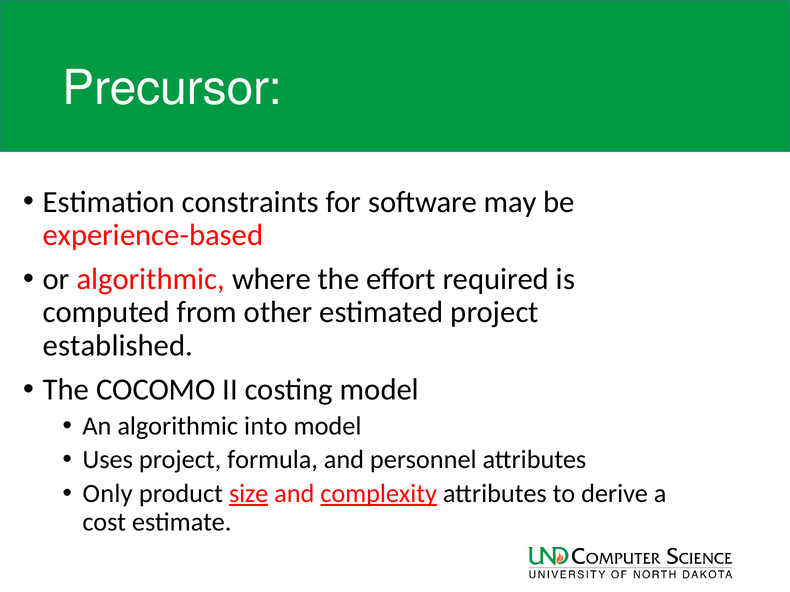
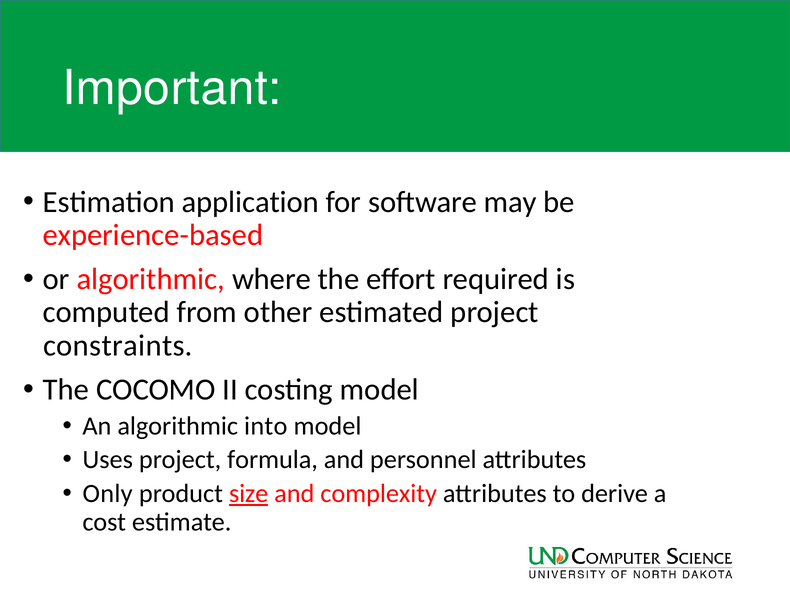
Precursor: Precursor -> Important
constraints: constraints -> application
established: established -> constraints
complexity underline: present -> none
